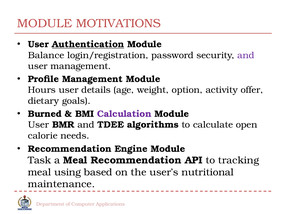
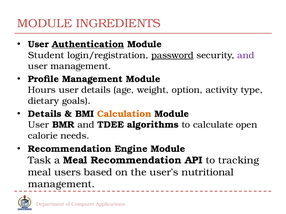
MOTIVATIONS: MOTIVATIONS -> INGREDIENTS
Balance: Balance -> Student
password underline: none -> present
offer: offer -> type
Burned at (45, 114): Burned -> Details
Calculation colour: purple -> orange
using: using -> users
maintenance at (62, 184): maintenance -> management
